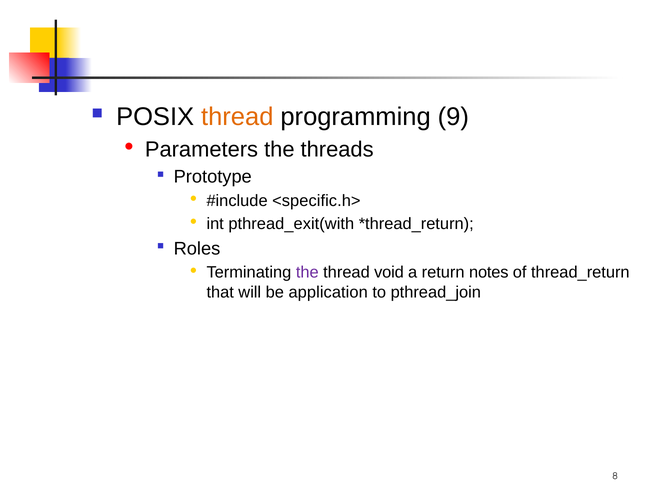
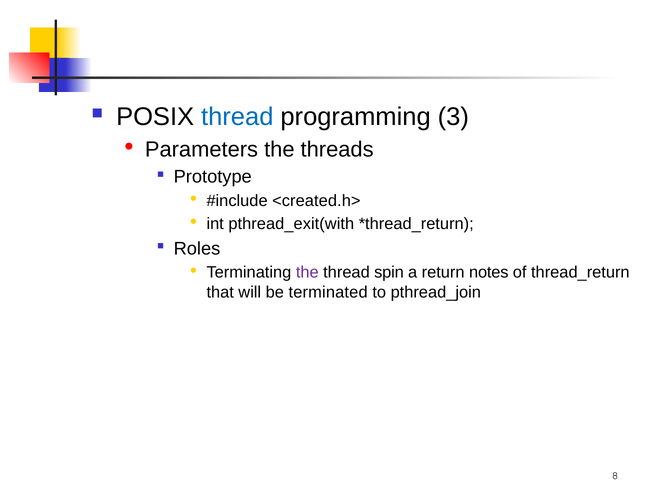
thread at (237, 117) colour: orange -> blue
9: 9 -> 3
<specific.h>: <specific.h> -> <created.h>
void: void -> spin
application: application -> terminated
